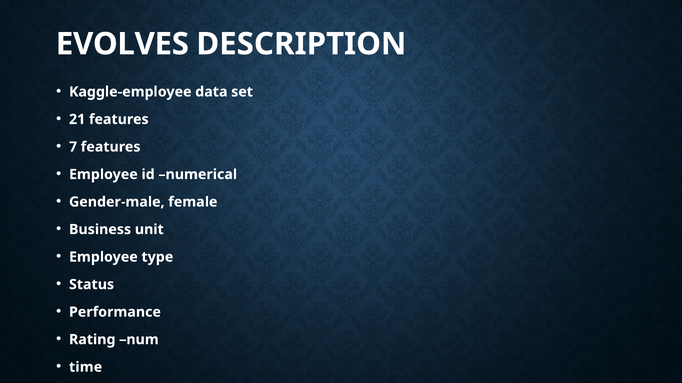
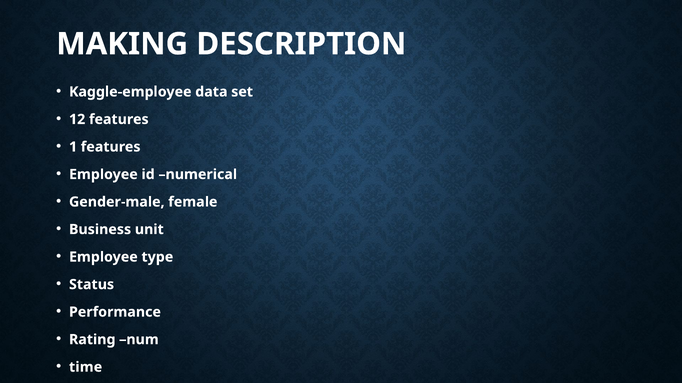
EVOLVES: EVOLVES -> MAKING
21: 21 -> 12
7: 7 -> 1
